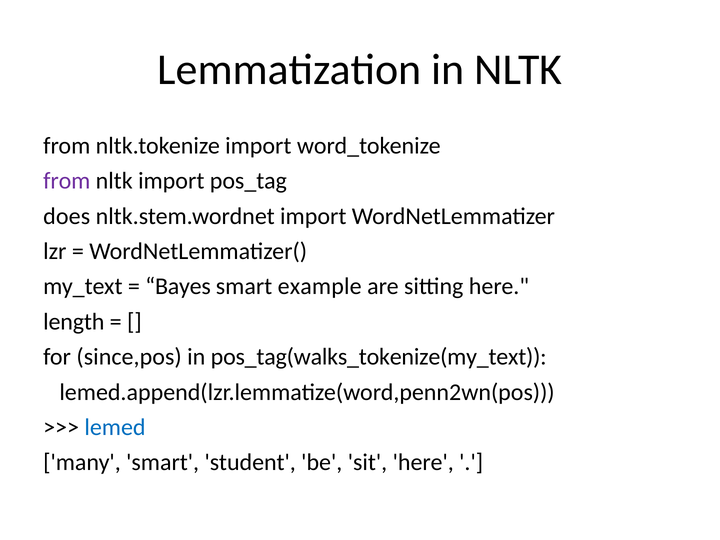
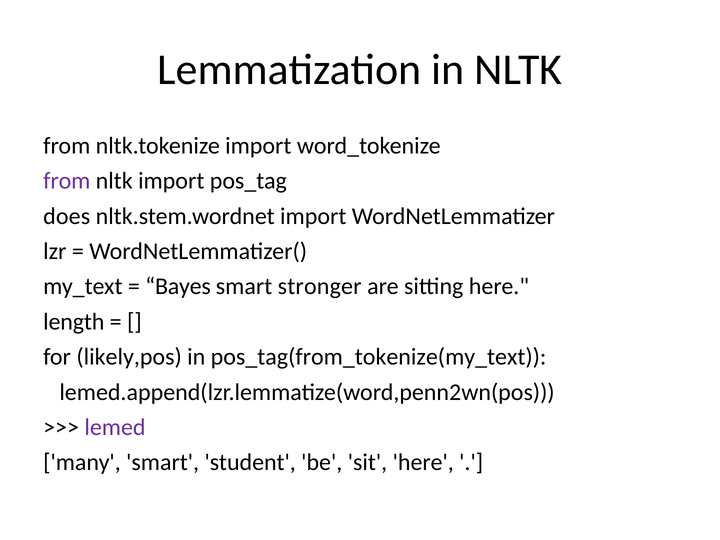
example: example -> stronger
since,pos: since,pos -> likely,pos
pos_tag(walks_tokenize(my_text: pos_tag(walks_tokenize(my_text -> pos_tag(from_tokenize(my_text
lemed colour: blue -> purple
